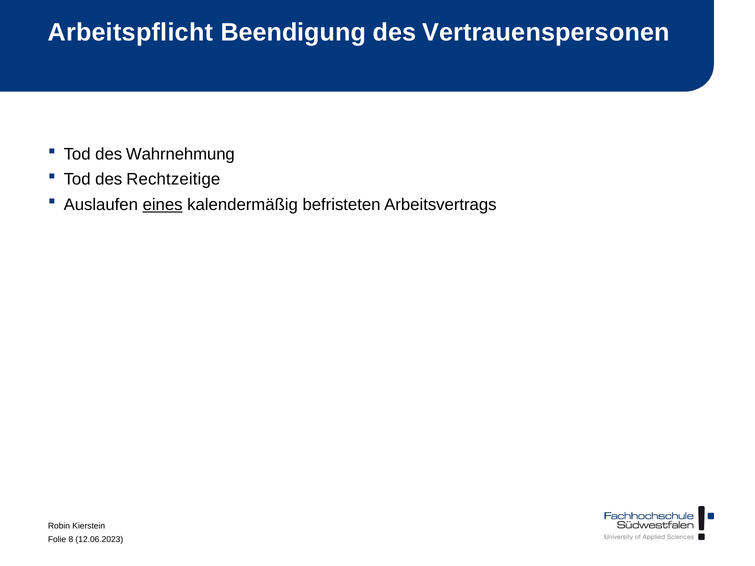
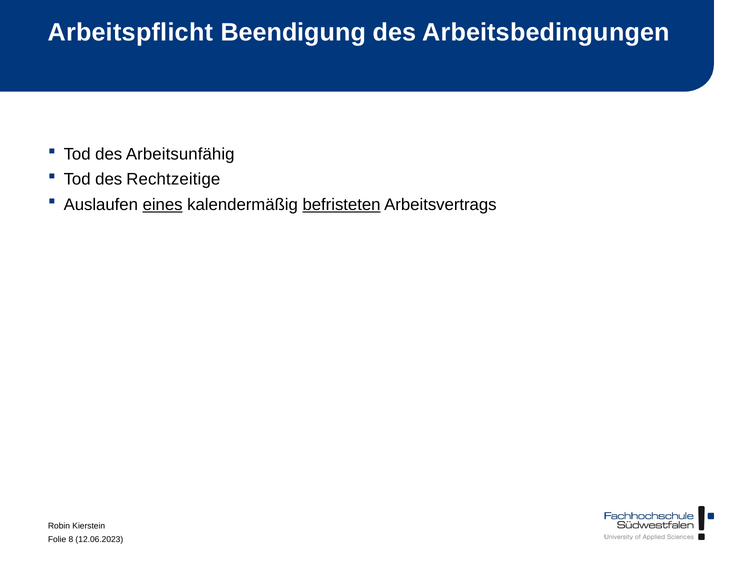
Vertrauenspersonen: Vertrauenspersonen -> Arbeitsbedingungen
Wahrnehmung: Wahrnehmung -> Arbeitsunfähig
befristeten underline: none -> present
